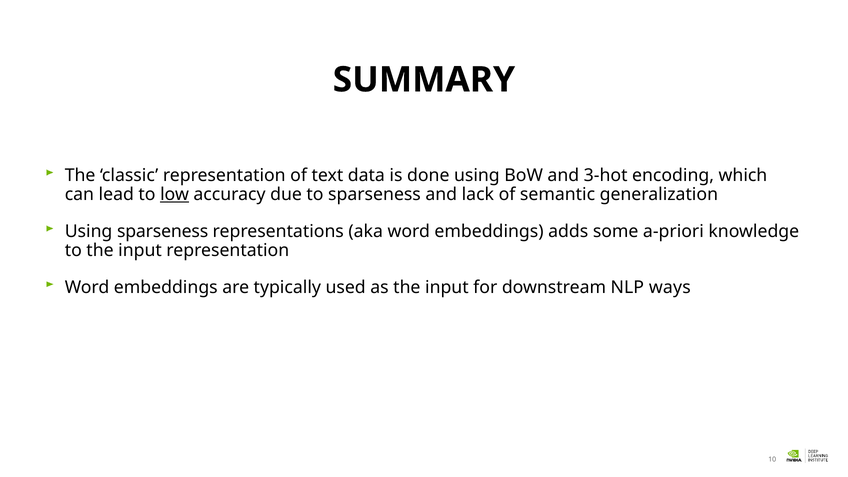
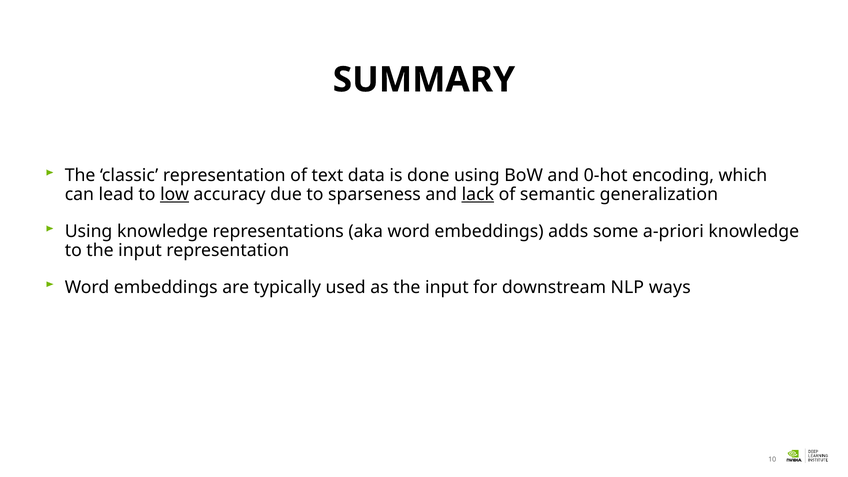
3-hot: 3-hot -> 0-hot
lack underline: none -> present
Using sparseness: sparseness -> knowledge
